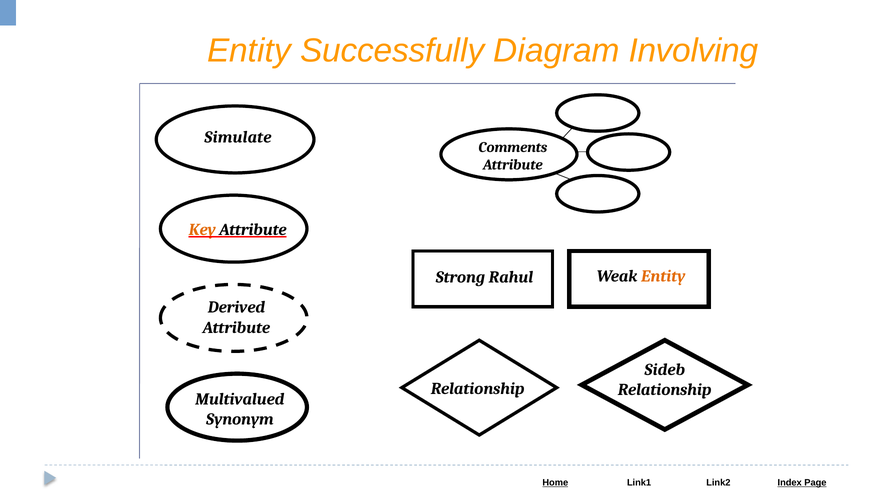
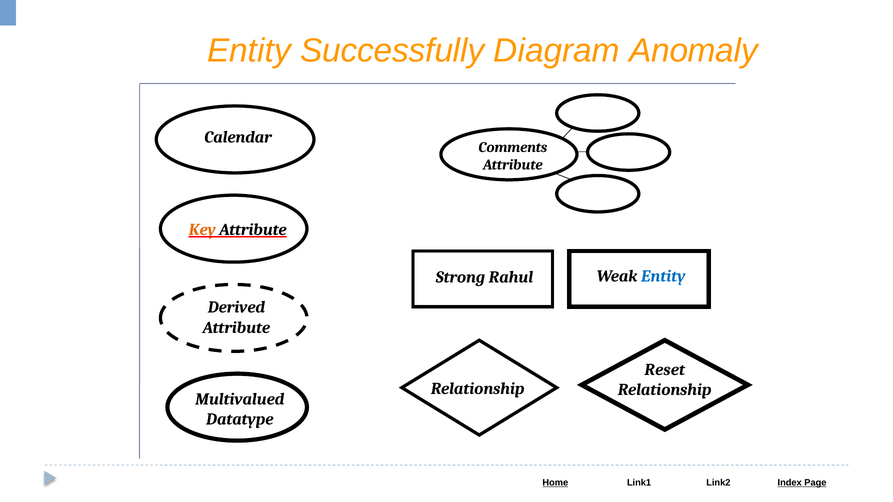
Involving: Involving -> Anomaly
Simulate: Simulate -> Calendar
Entity at (663, 276) colour: orange -> blue
Sideb: Sideb -> Reset
Synonym: Synonym -> Datatype
